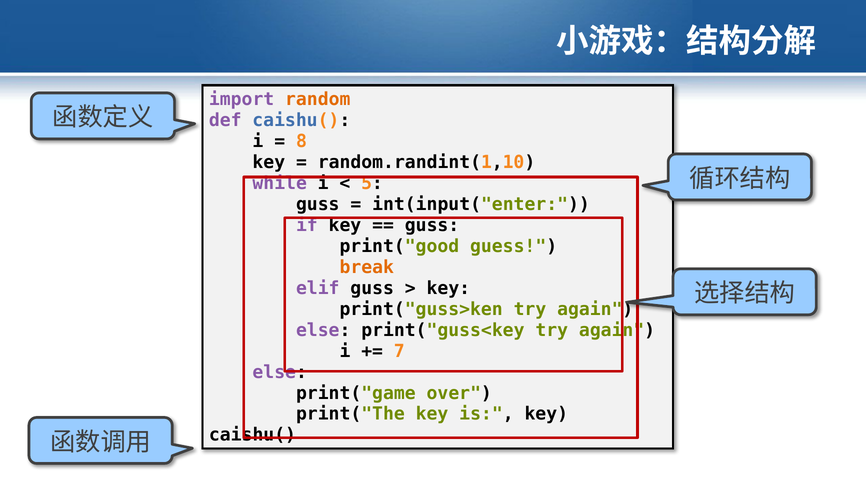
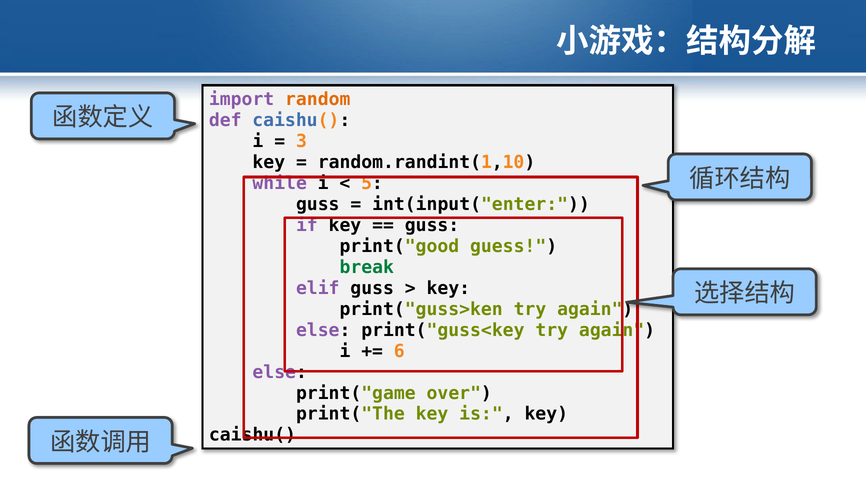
8: 8 -> 3
break colour: orange -> green
7: 7 -> 6
